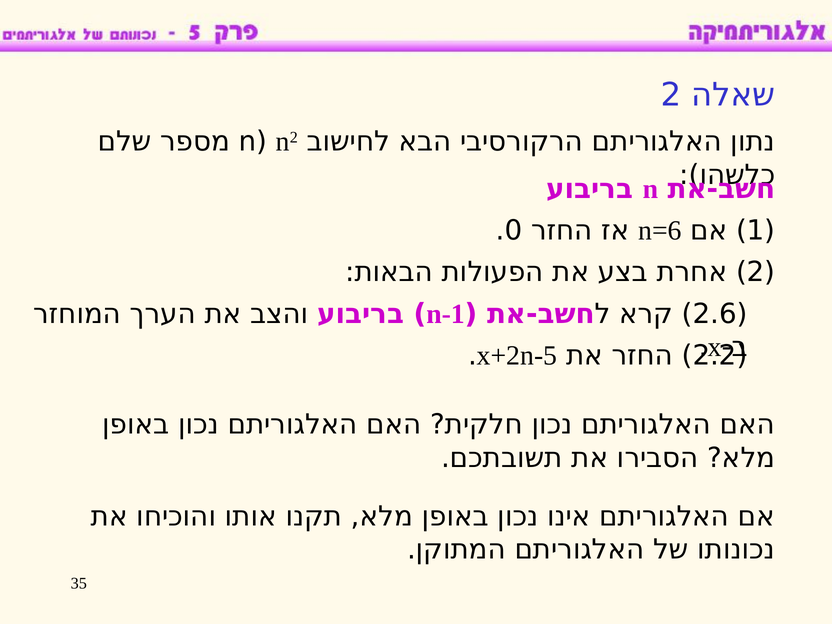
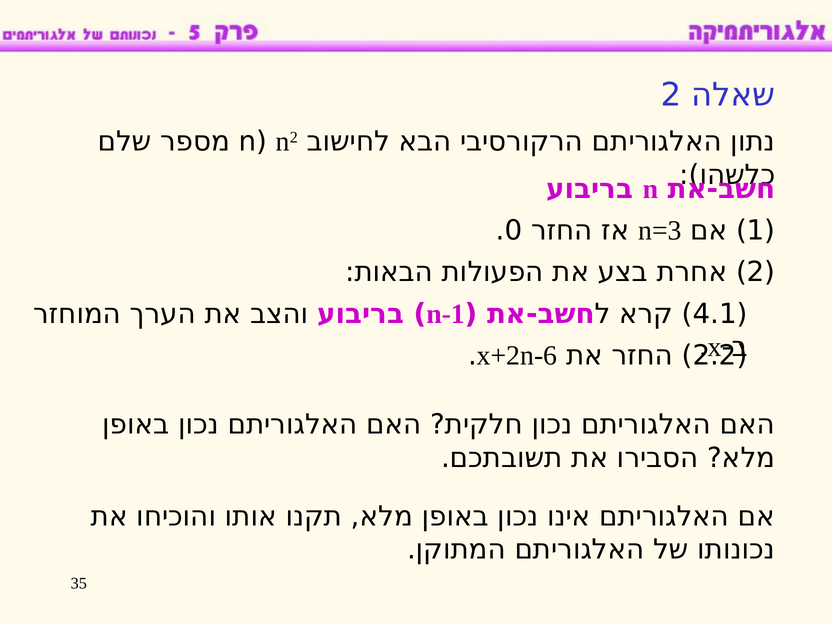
n=6: n=6 -> n=3
2.6: 2.6 -> 4.1
x+2n-5: x+2n-5 -> x+2n-6
